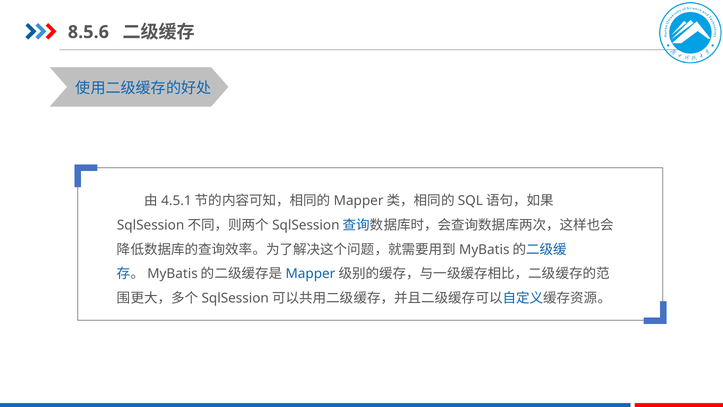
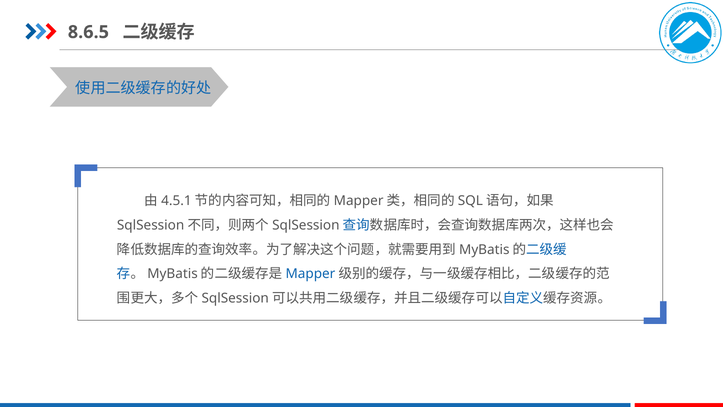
8.5.6: 8.5.6 -> 8.6.5
